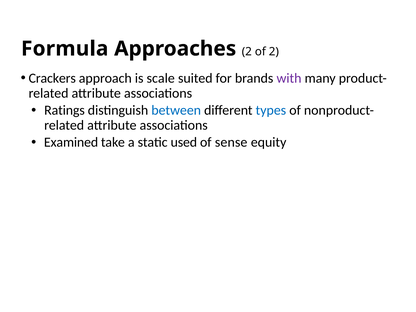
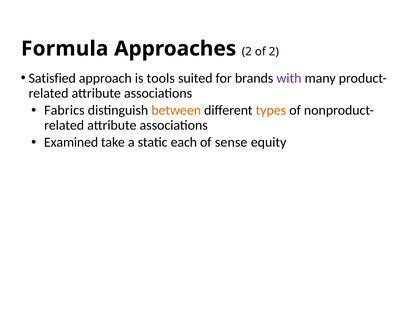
Crackers: Crackers -> Satisfied
scale: scale -> tools
Ratings: Ratings -> Fabrics
between colour: blue -> orange
types colour: blue -> orange
used: used -> each
